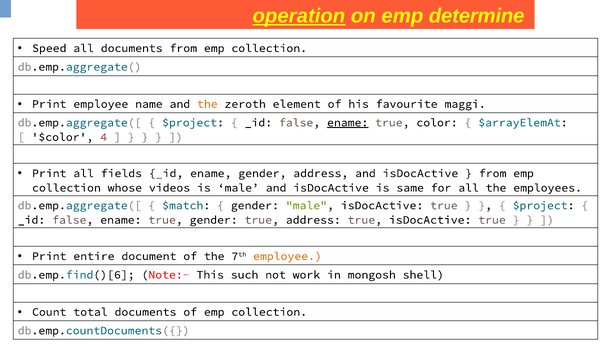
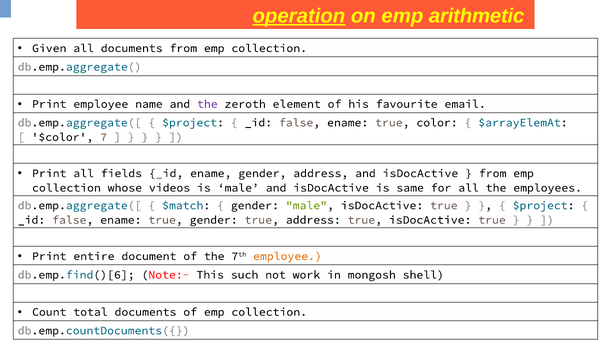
determine: determine -> arithmetic
Speed: Speed -> Given
the at (207, 104) colour: orange -> purple
maggi: maggi -> email
ename at (348, 122) underline: present -> none
4: 4 -> 7
